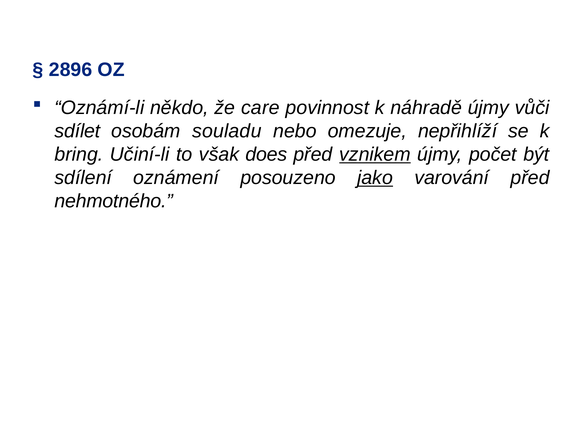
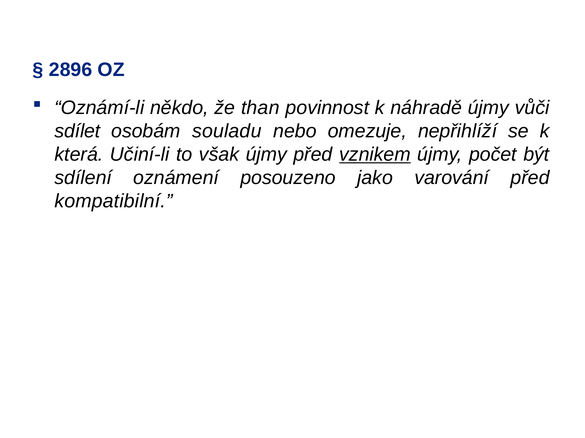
care: care -> than
bring: bring -> která
však does: does -> újmy
jako underline: present -> none
nehmotného: nehmotného -> kompatibilní
